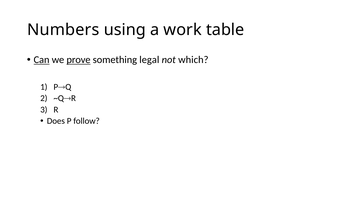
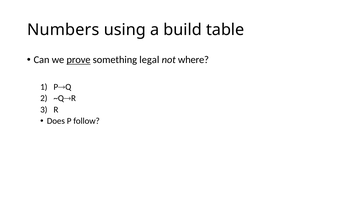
work: work -> build
Can underline: present -> none
which: which -> where
